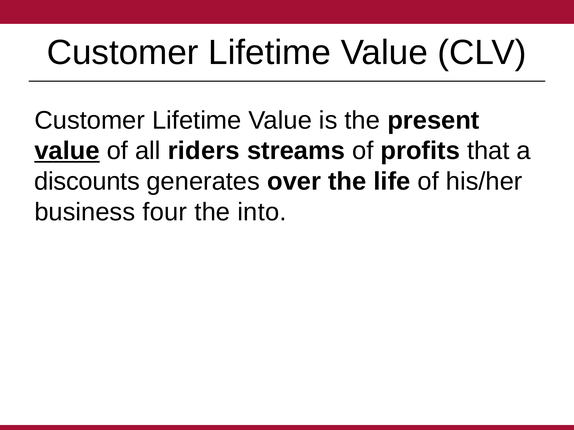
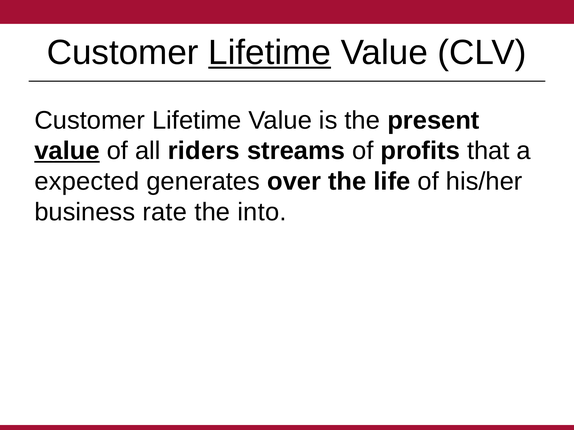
Lifetime at (270, 53) underline: none -> present
discounts: discounts -> expected
four: four -> rate
